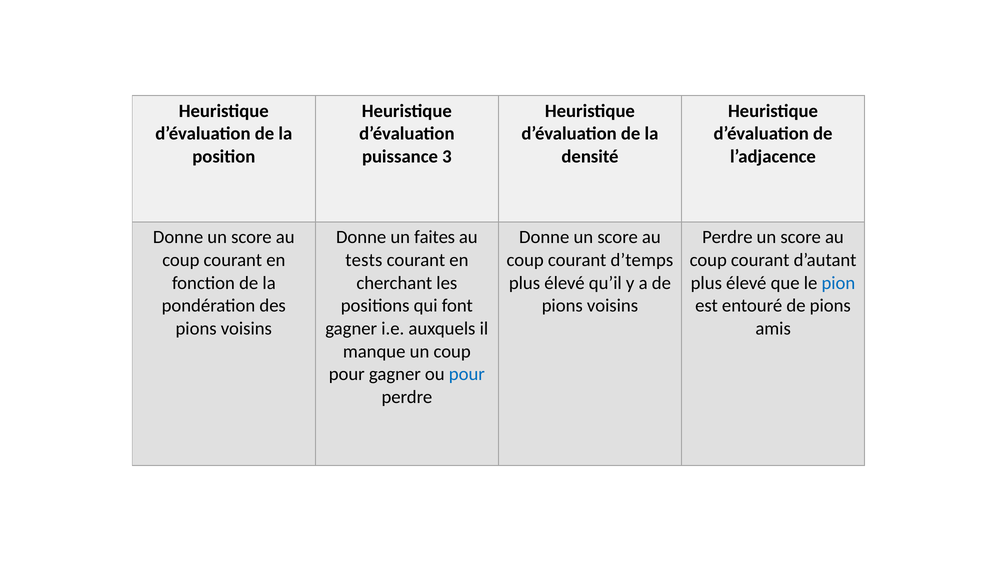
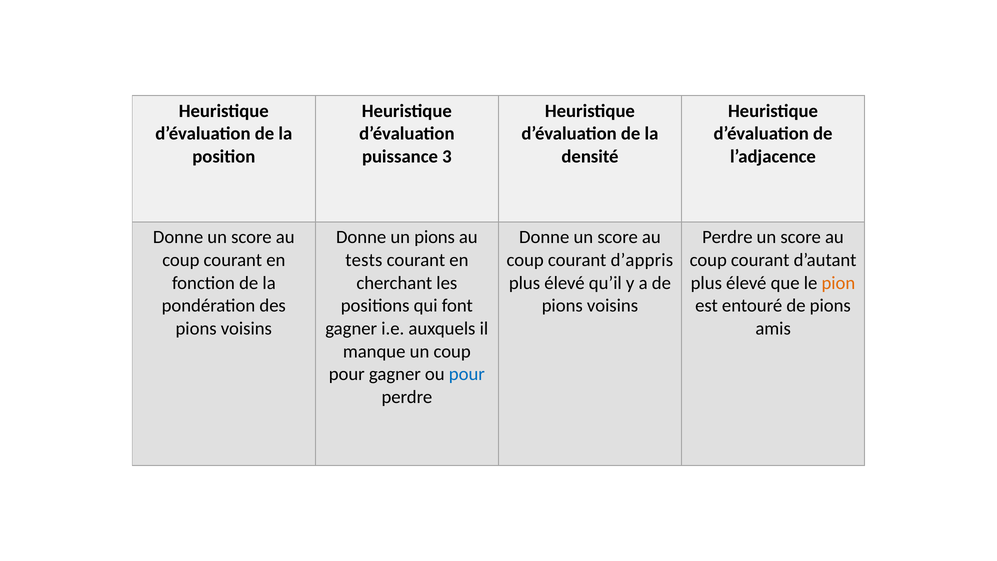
un faites: faites -> pions
d’temps: d’temps -> d’appris
pion colour: blue -> orange
